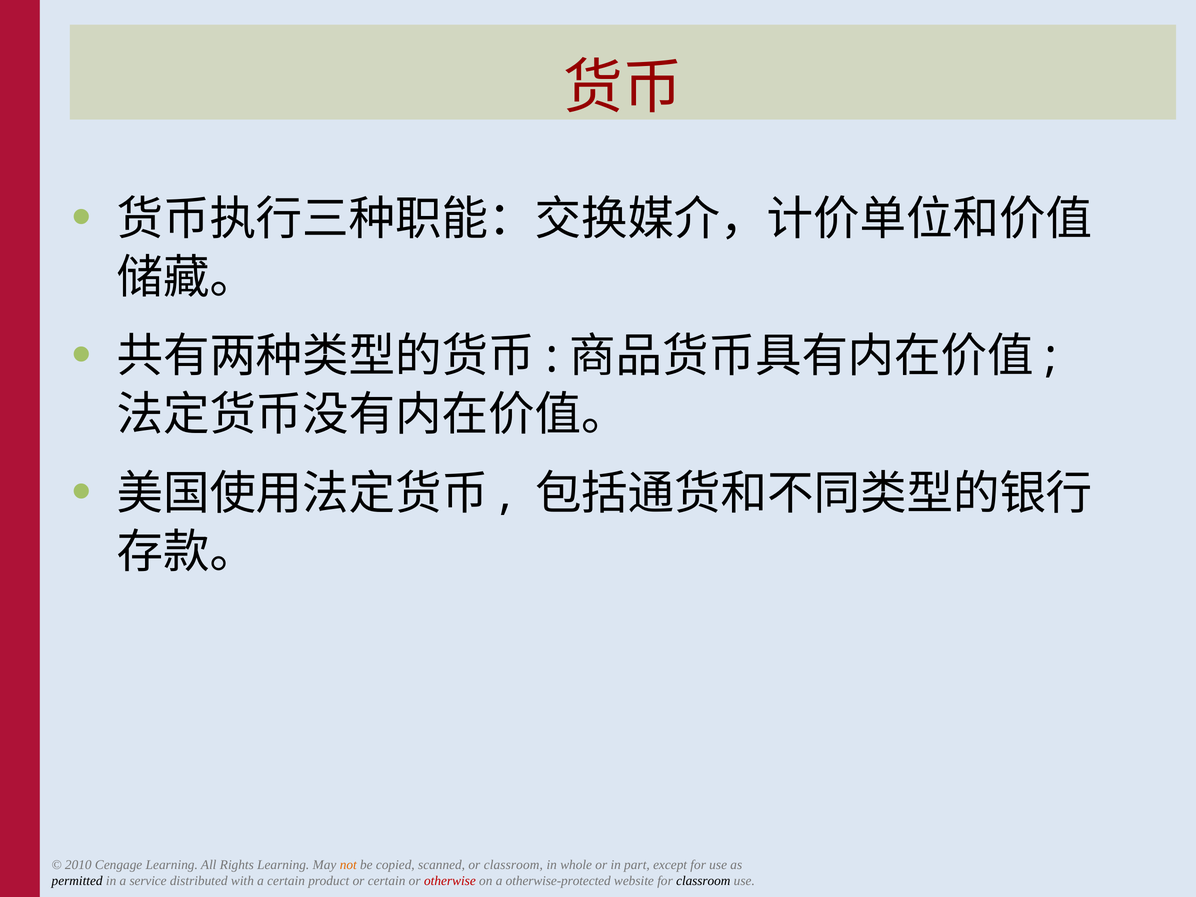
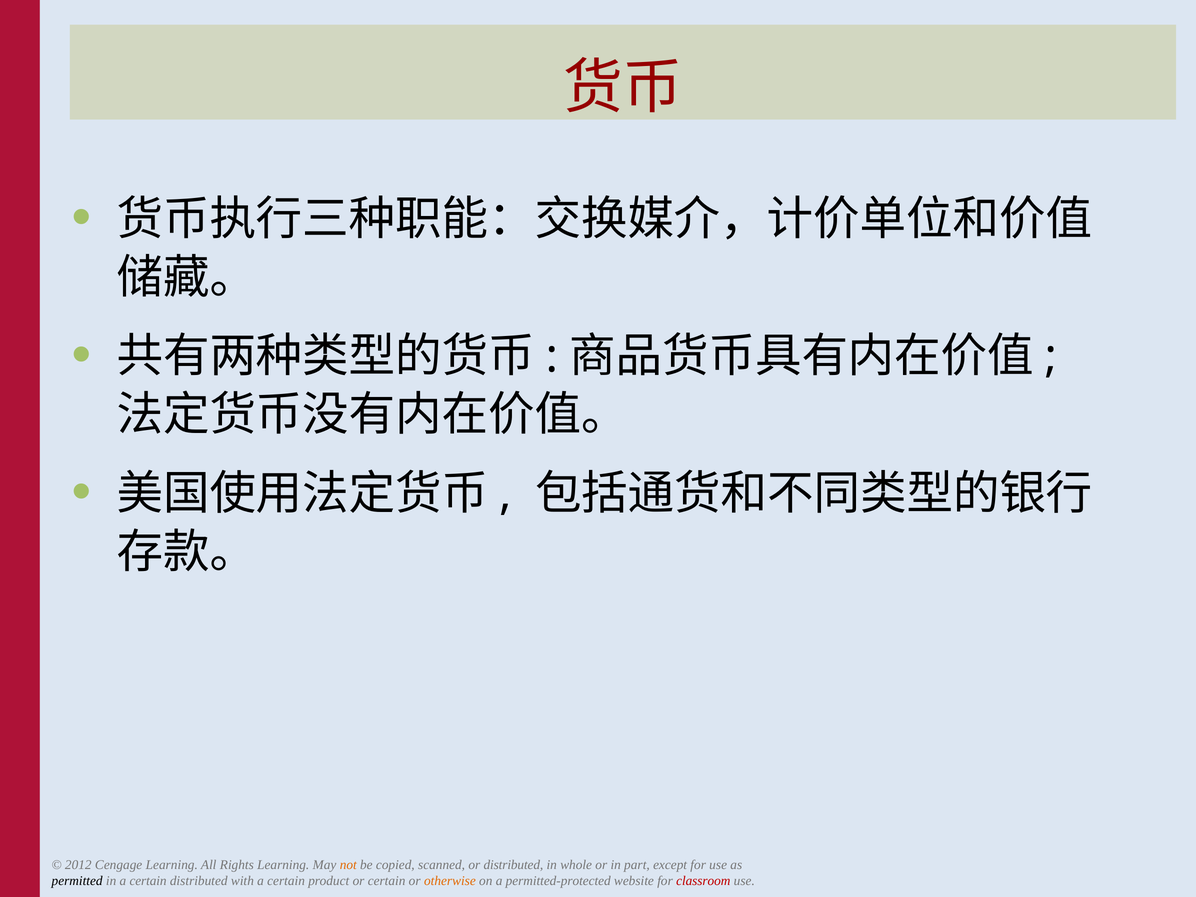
2010: 2010 -> 2012
or classroom: classroom -> distributed
in a service: service -> certain
otherwise colour: red -> orange
otherwise-protected: otherwise-protected -> permitted-protected
classroom at (703, 881) colour: black -> red
